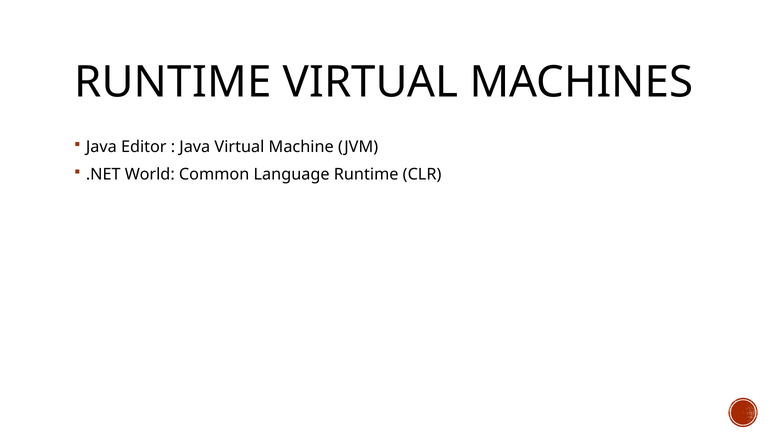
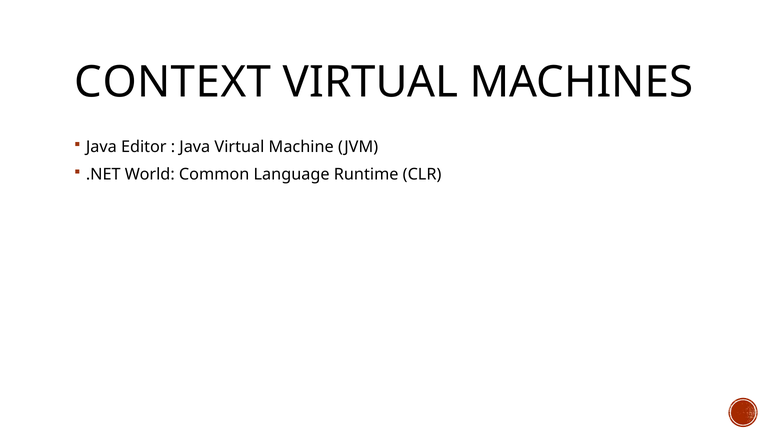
RUNTIME at (173, 82): RUNTIME -> CONTEXT
